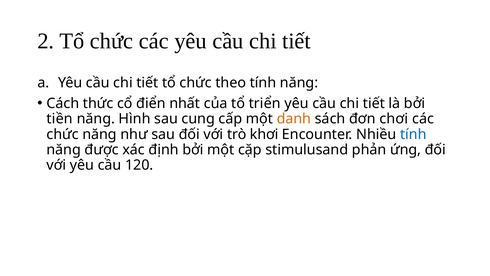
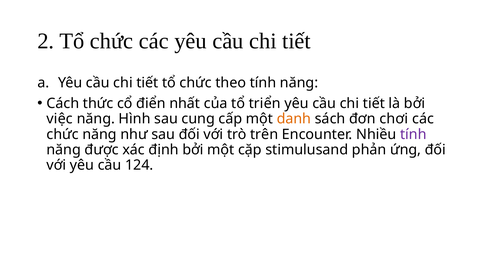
tiền: tiền -> việc
khơi: khơi -> trên
tính at (413, 134) colour: blue -> purple
120: 120 -> 124
